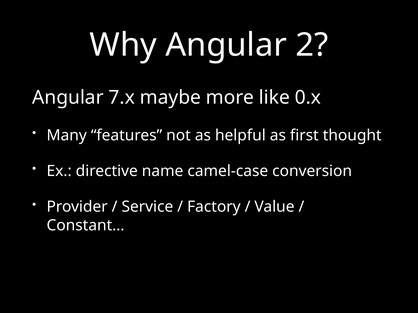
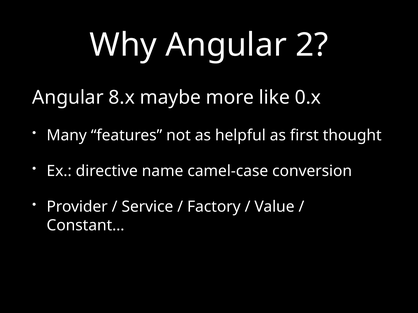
7.x: 7.x -> 8.x
